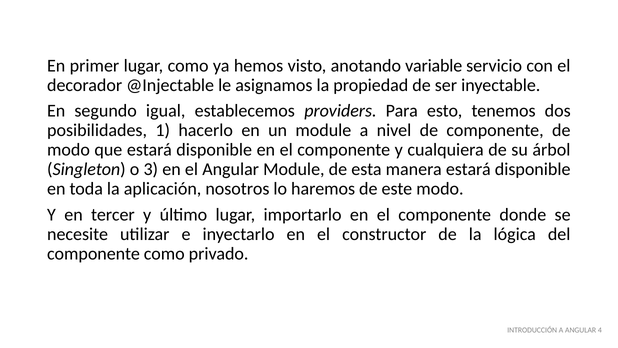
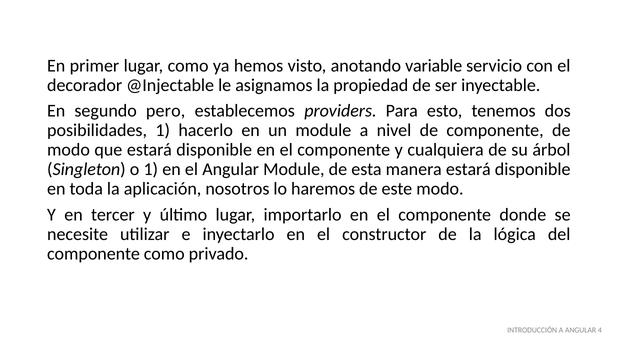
igual: igual -> pero
o 3: 3 -> 1
